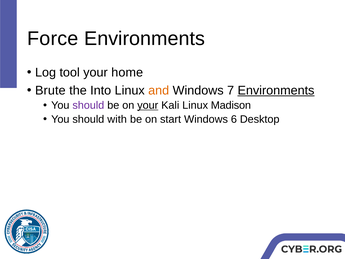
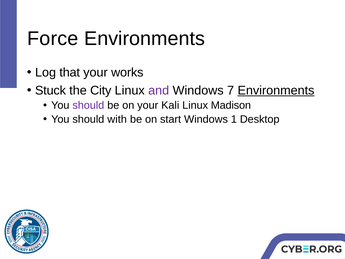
tool: tool -> that
home: home -> works
Brute: Brute -> Stuck
Into: Into -> City
and colour: orange -> purple
your at (148, 105) underline: present -> none
6: 6 -> 1
